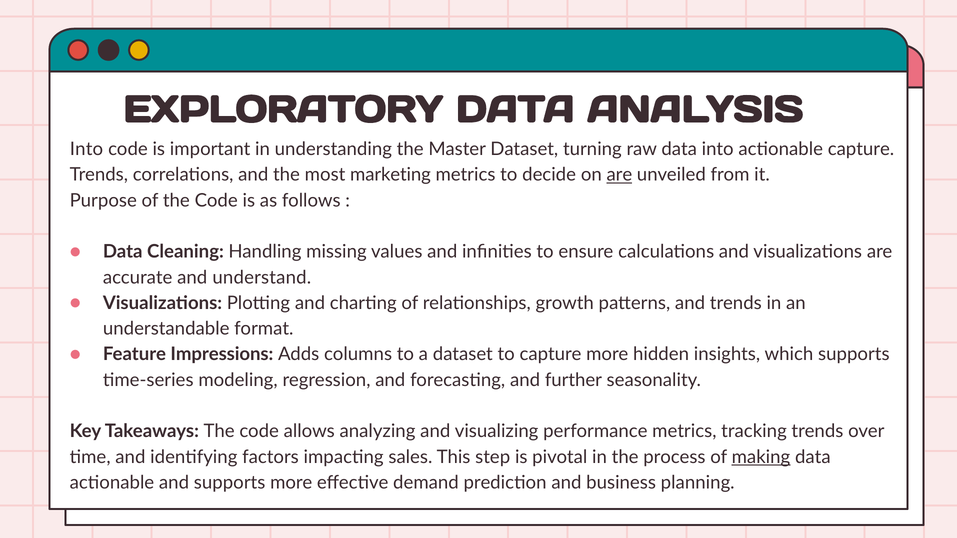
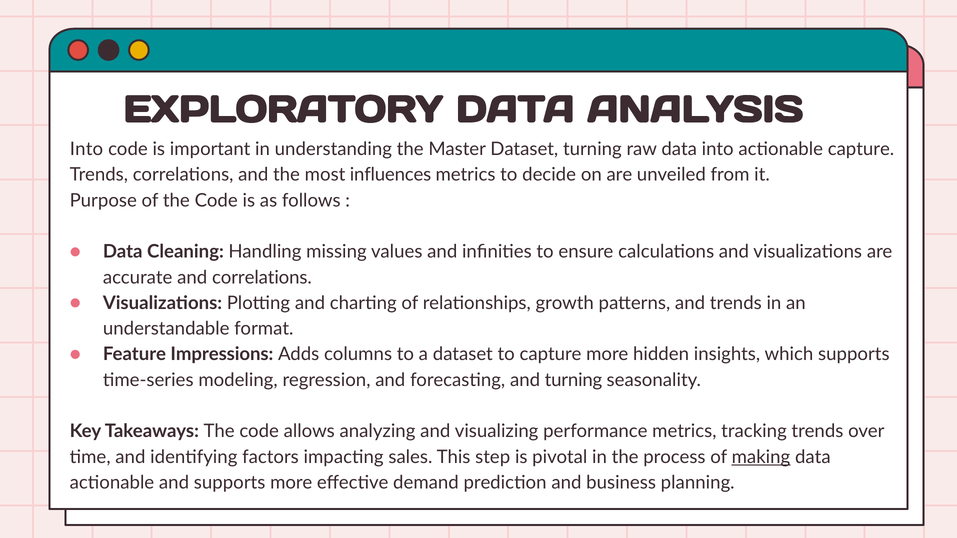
marketing: marketing -> influences
are at (619, 175) underline: present -> none
and understand: understand -> correlations
and further: further -> turning
